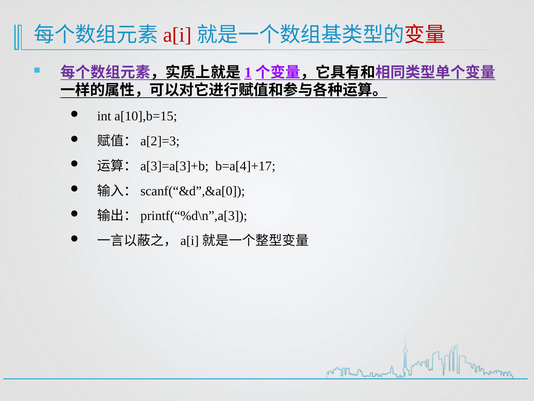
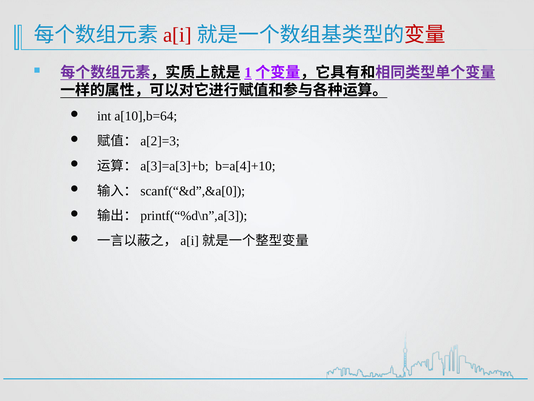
a[10],b=15: a[10],b=15 -> a[10],b=64
b=a[4]+17: b=a[4]+17 -> b=a[4]+10
